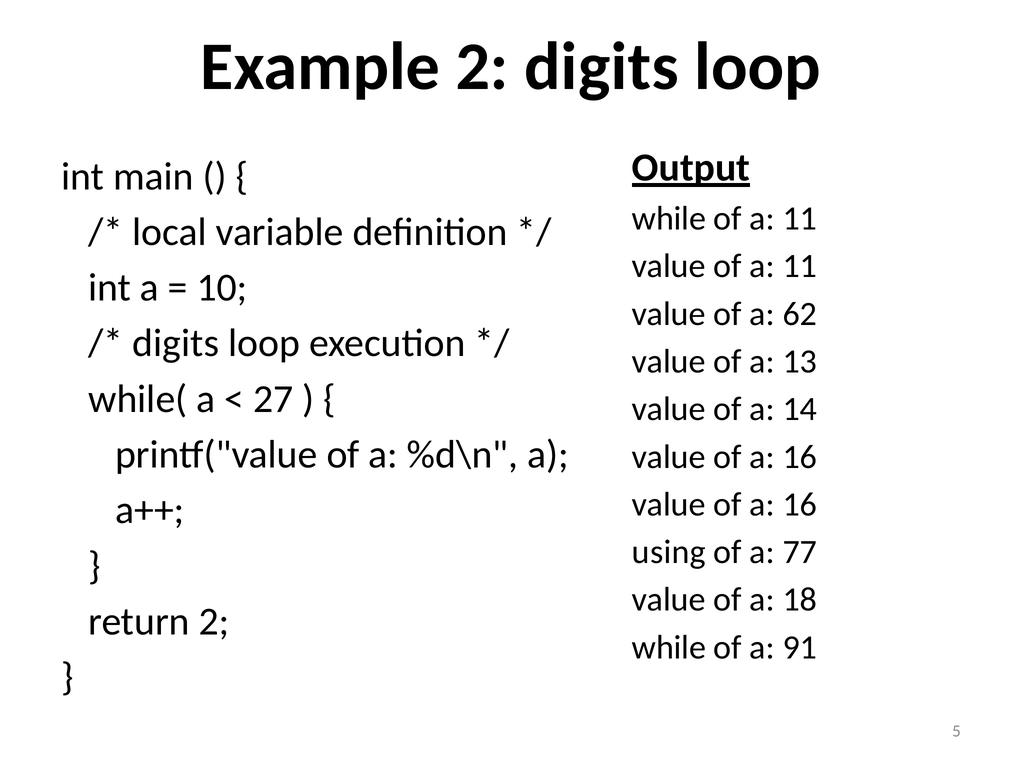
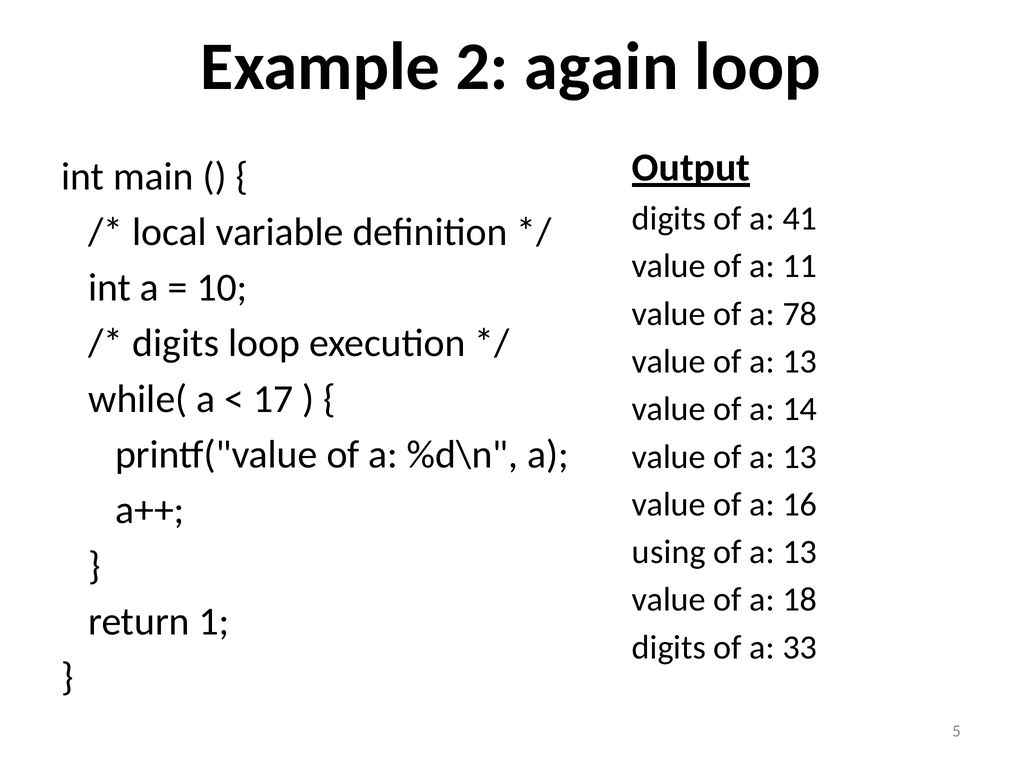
2 digits: digits -> again
while at (669, 219): while -> digits
11 at (800, 219): 11 -> 41
62: 62 -> 78
27: 27 -> 17
16 at (800, 457): 16 -> 13
77 at (800, 552): 77 -> 13
return 2: 2 -> 1
while at (669, 648): while -> digits
91: 91 -> 33
